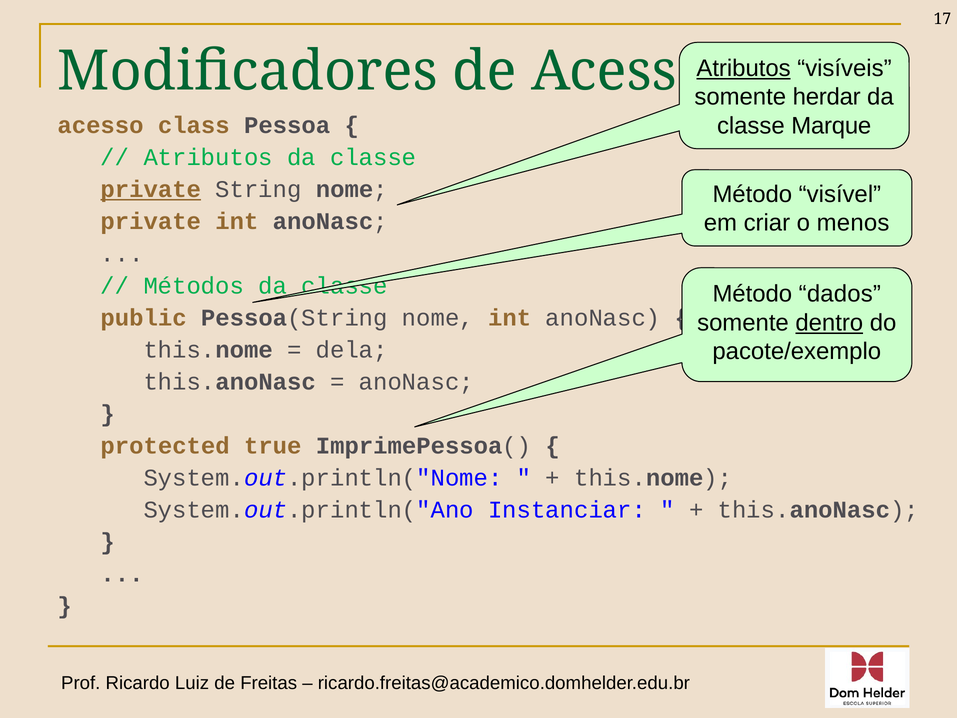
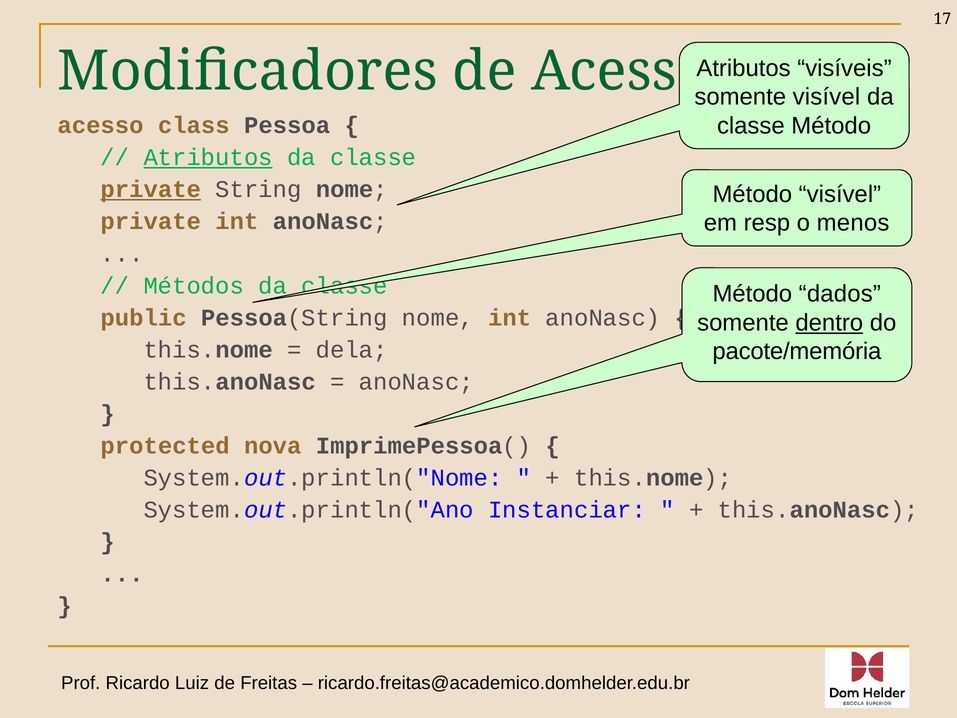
Atributos at (744, 68) underline: present -> none
somente herdar: herdar -> visível
classe Marque: Marque -> Método
Atributos at (208, 157) underline: none -> present
criar: criar -> resp
pacote/exemplo: pacote/exemplo -> pacote/memória
true: true -> nova
